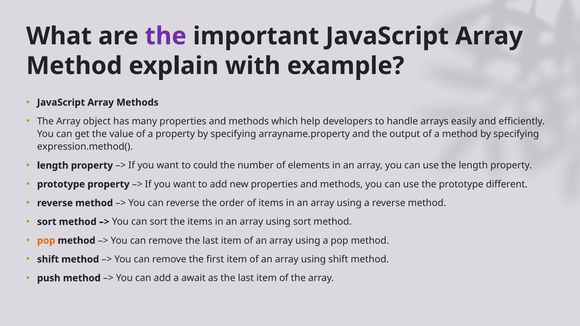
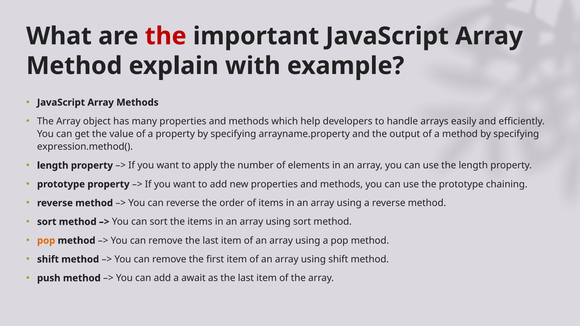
the at (166, 36) colour: purple -> red
could: could -> apply
different: different -> chaining
